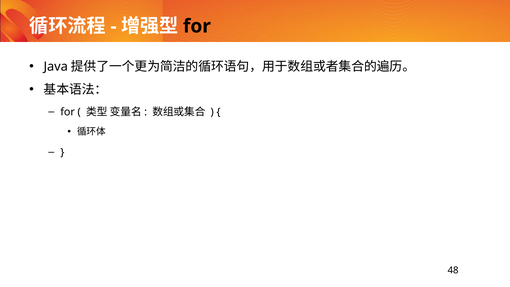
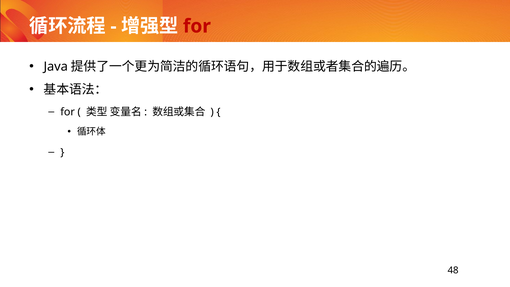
for at (197, 26) colour: black -> red
